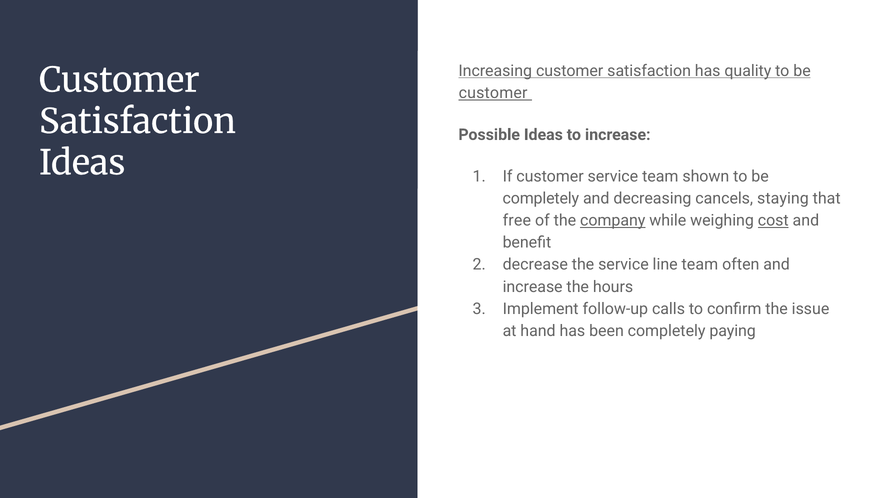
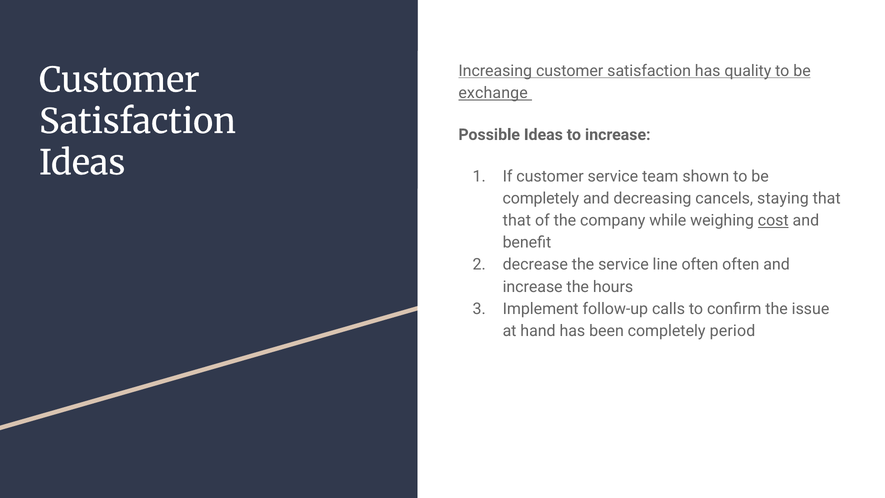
customer at (493, 93): customer -> exchange
free at (517, 220): free -> that
company underline: present -> none
line team: team -> often
paying: paying -> period
